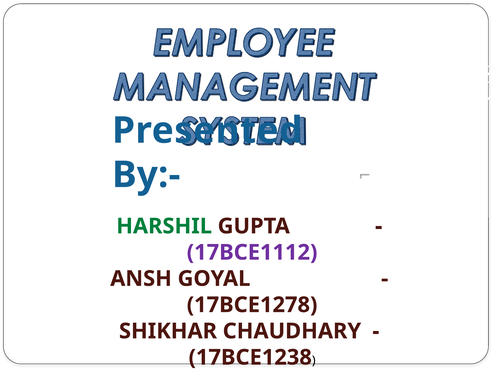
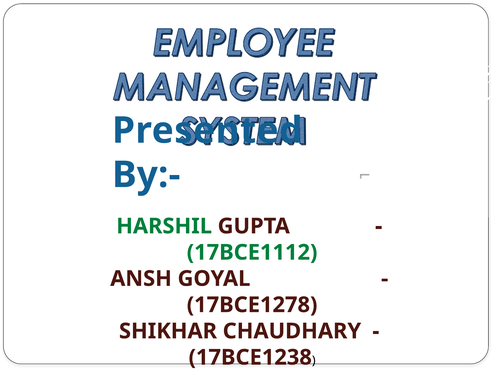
17BCE1112 colour: purple -> green
